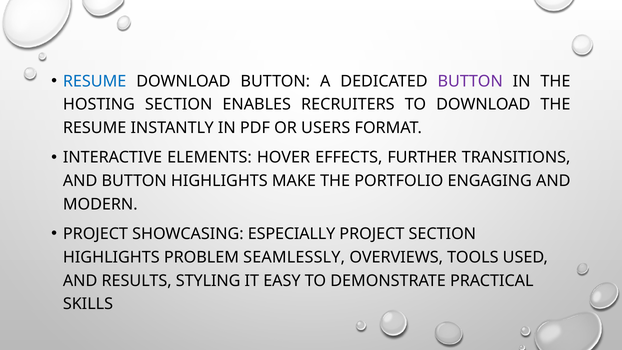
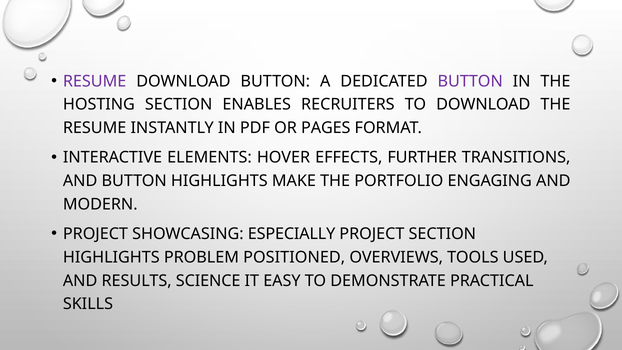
RESUME at (95, 81) colour: blue -> purple
USERS: USERS -> PAGES
SEAMLESSLY: SEAMLESSLY -> POSITIONED
STYLING: STYLING -> SCIENCE
